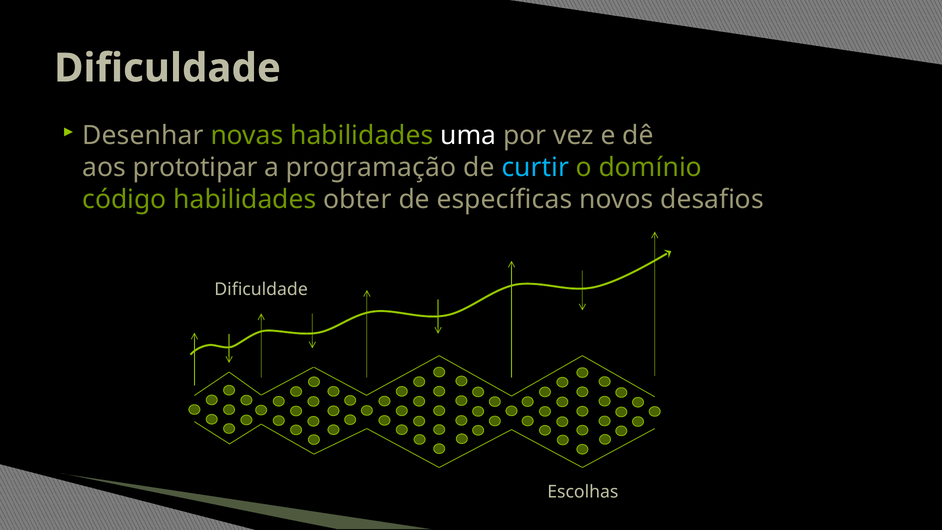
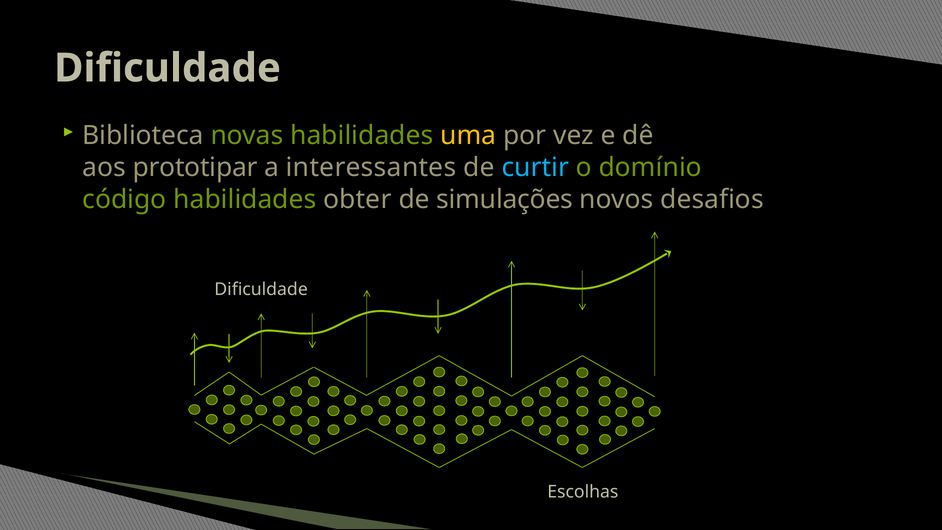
Desenhar: Desenhar -> Biblioteca
uma colour: white -> yellow
programação: programação -> interessantes
específicas: específicas -> simulações
